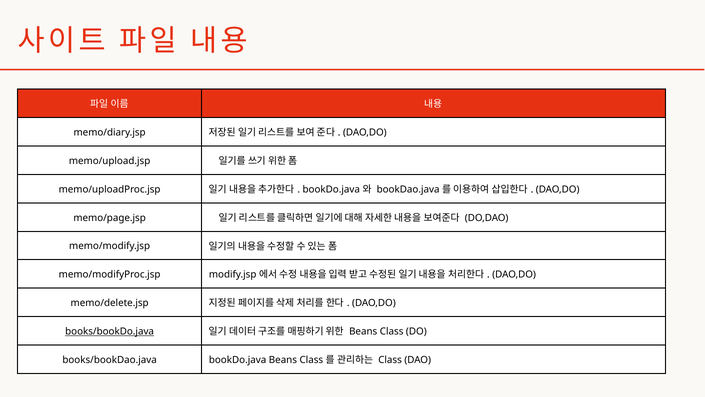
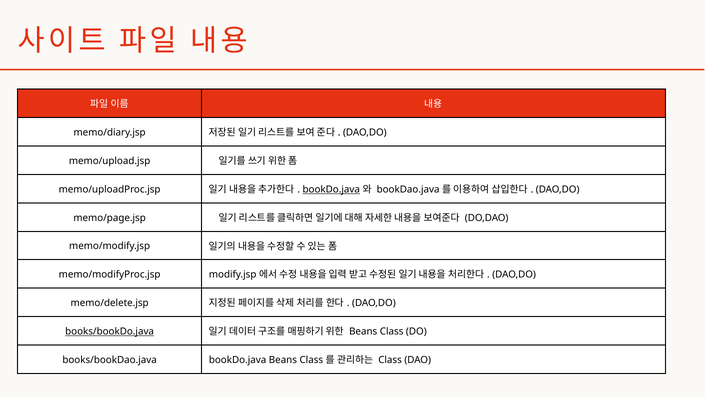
bookDo.java at (331, 189) underline: none -> present
